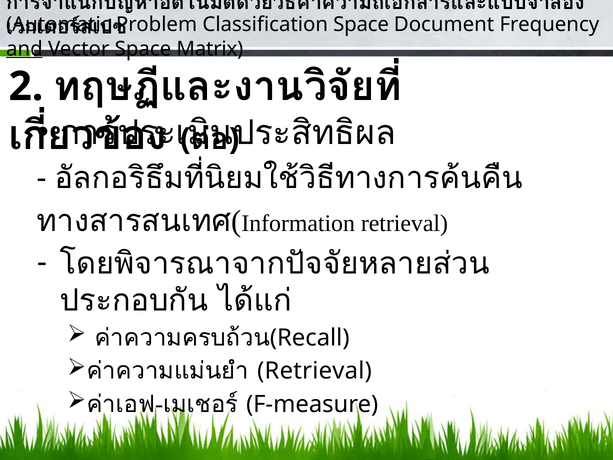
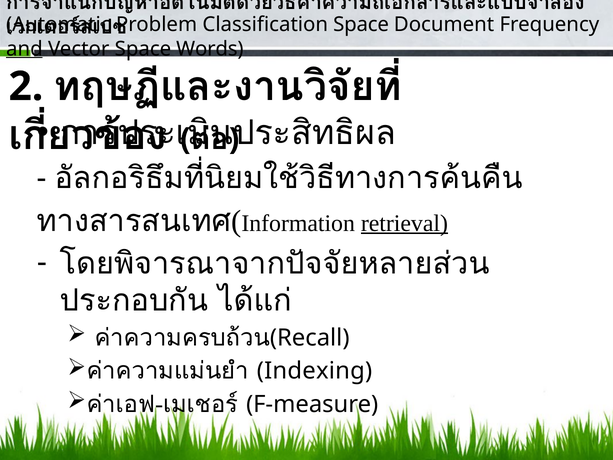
Matrix: Matrix -> Words
retrieval at (404, 223) underline: none -> present
Retrieval at (315, 371): Retrieval -> Indexing
